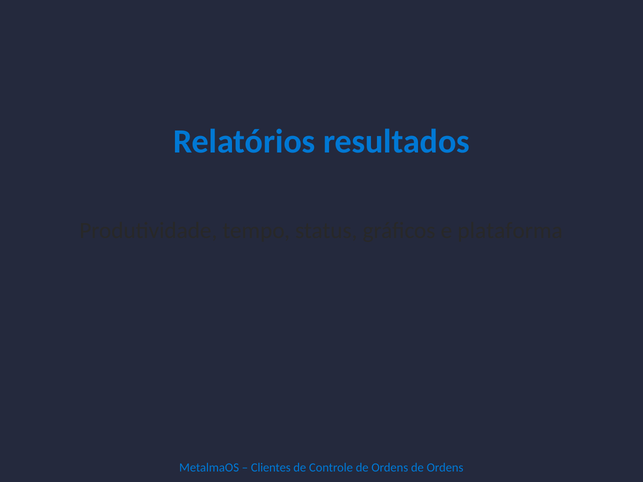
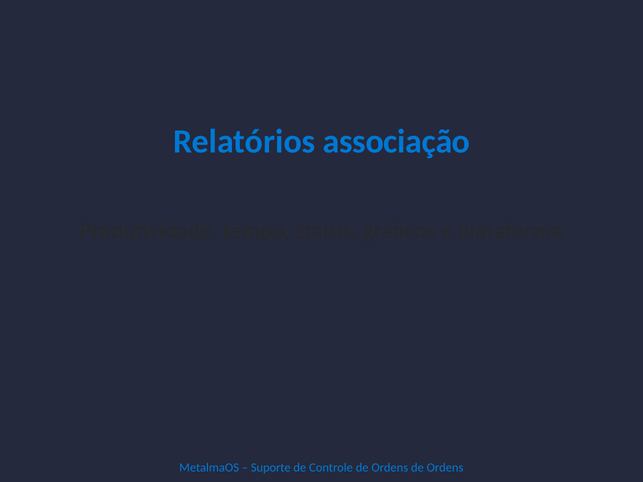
resultados: resultados -> associação
Clientes: Clientes -> Suporte
